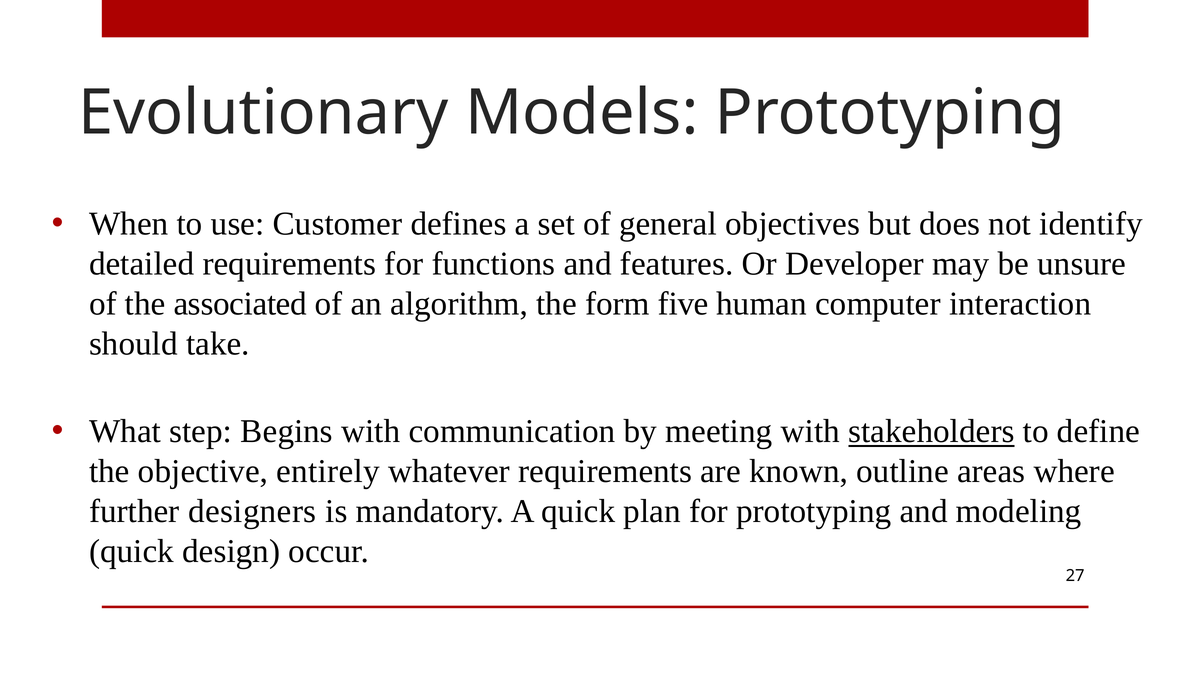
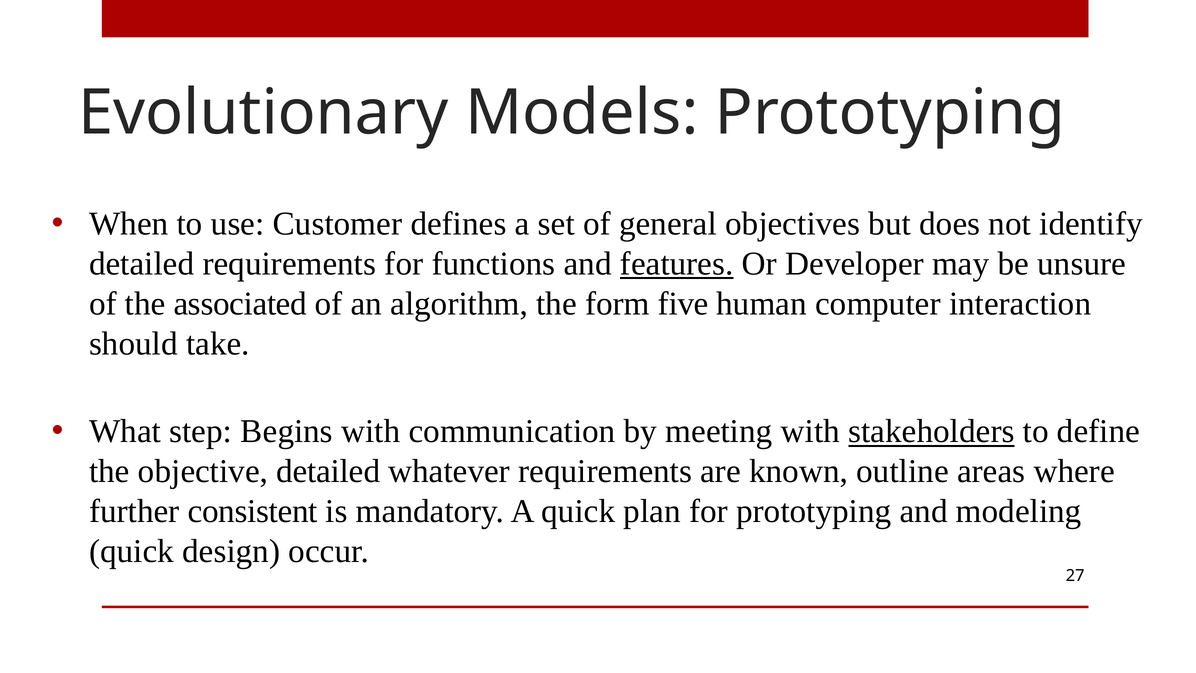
features underline: none -> present
objective entirely: entirely -> detailed
designers: designers -> consistent
